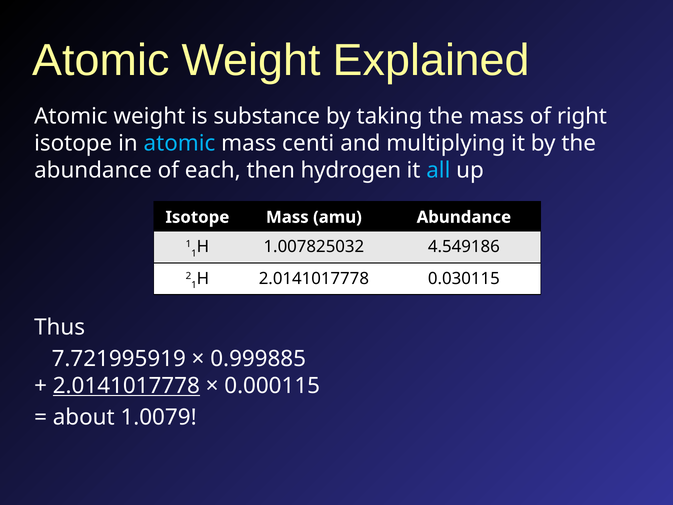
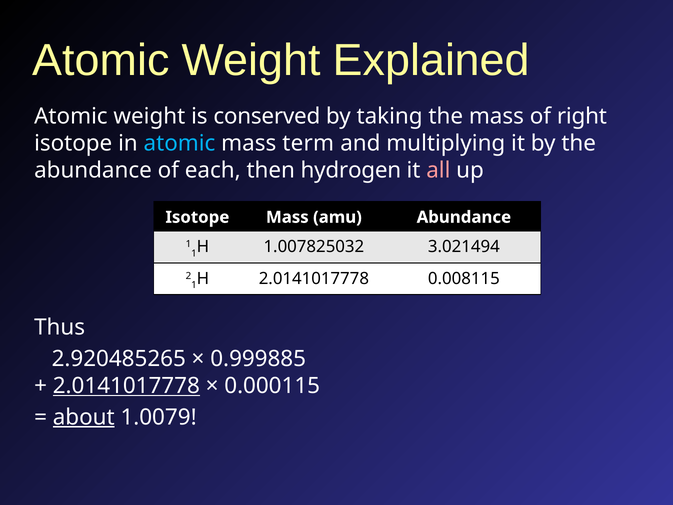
substance: substance -> conserved
centi: centi -> term
all colour: light blue -> pink
4.549186: 4.549186 -> 3.021494
0.030115: 0.030115 -> 0.008115
7.721995919: 7.721995919 -> 2.920485265
about underline: none -> present
